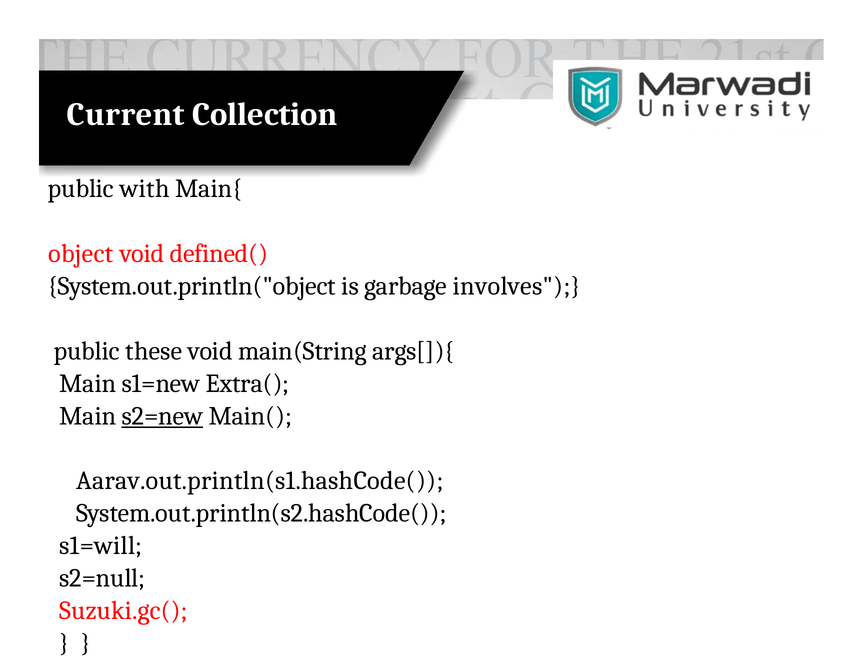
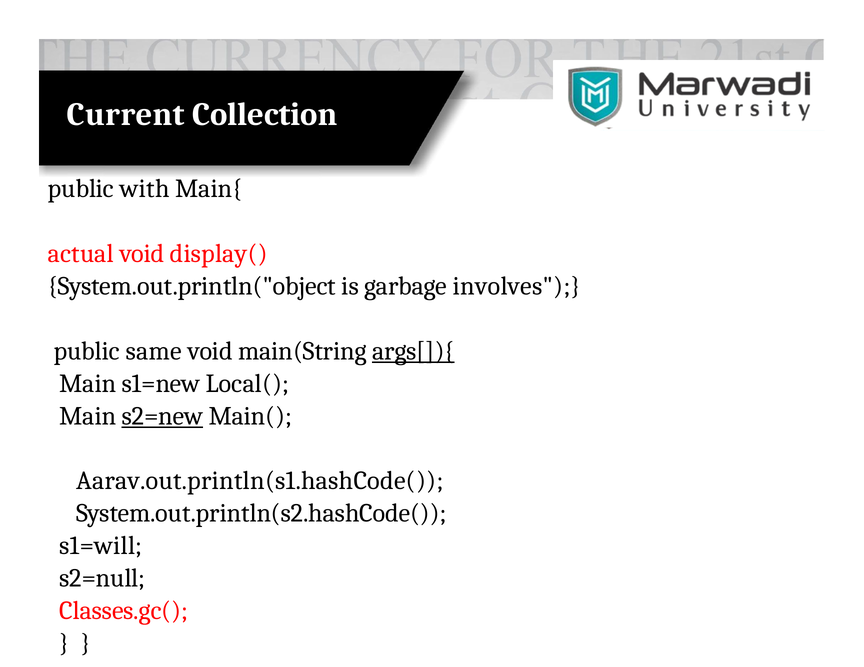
object: object -> actual
defined(: defined( -> display(
these: these -> same
args[]){ underline: none -> present
Extra(: Extra( -> Local(
Suzuki.gc(: Suzuki.gc( -> Classes.gc(
